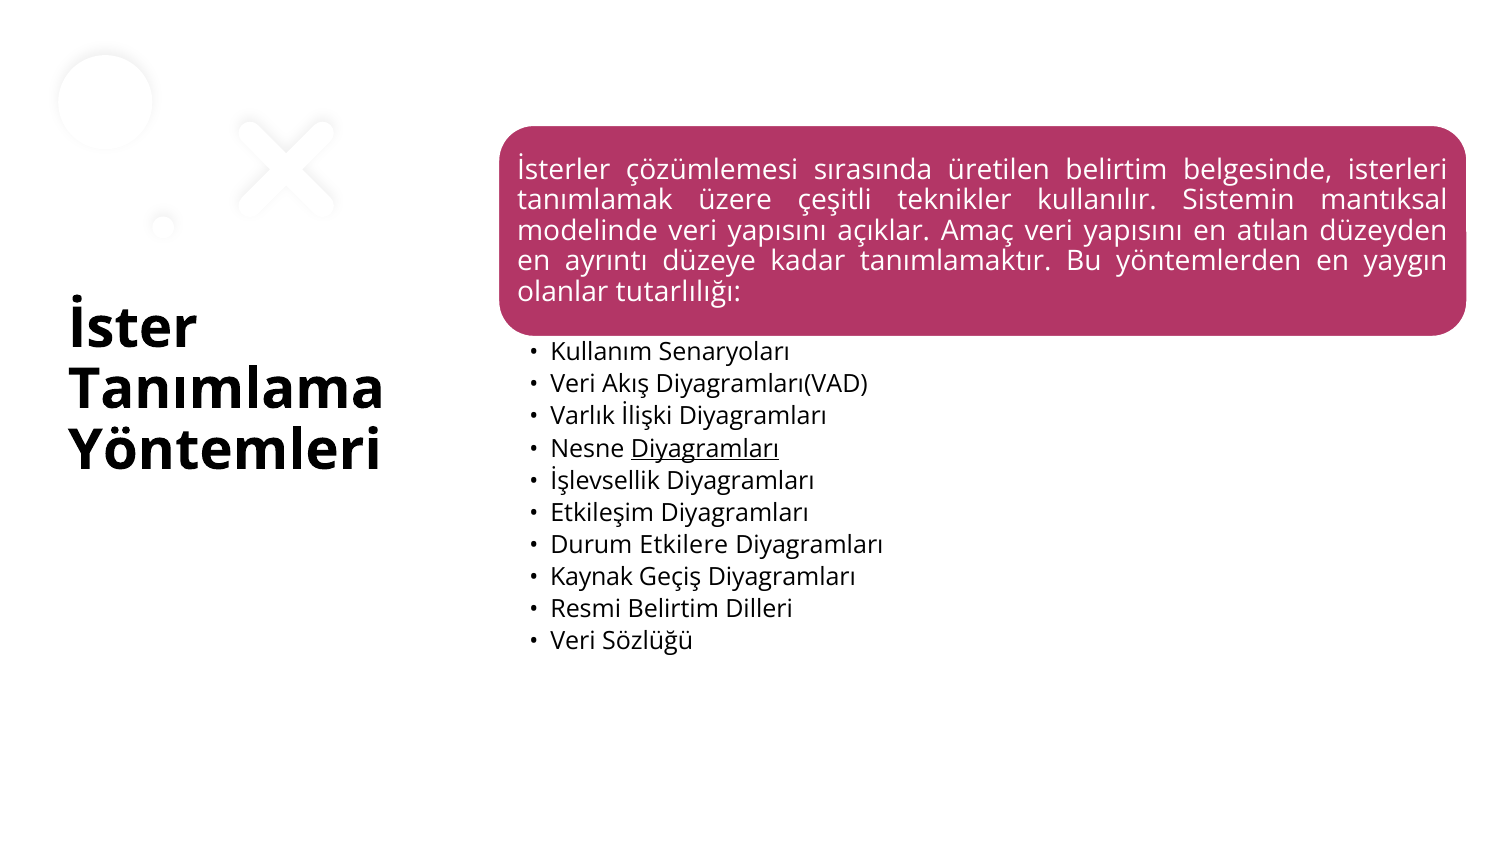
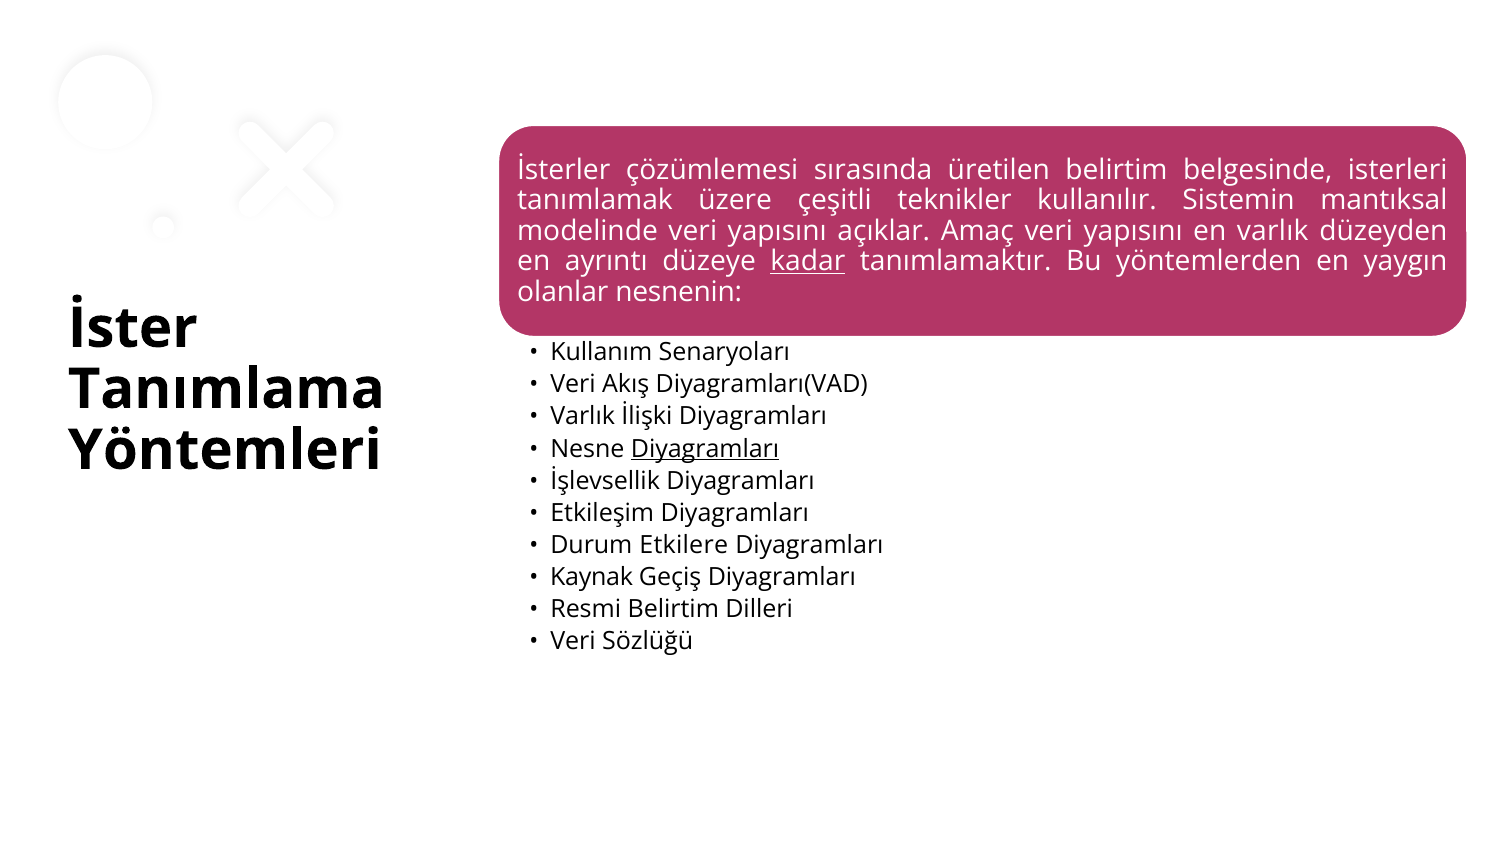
en atılan: atılan -> varlık
kadar underline: none -> present
tutarlılığı: tutarlılığı -> nesnenin
